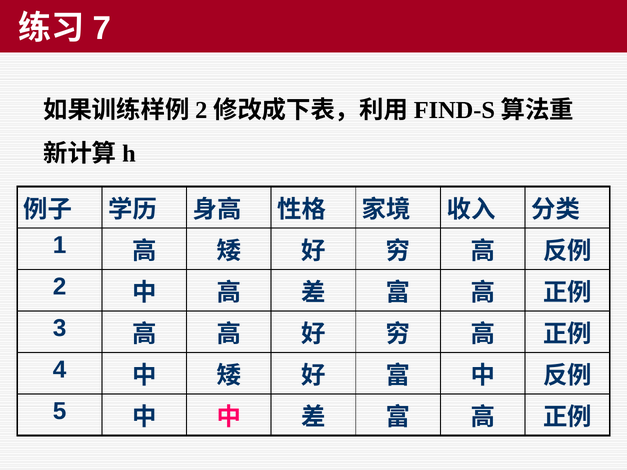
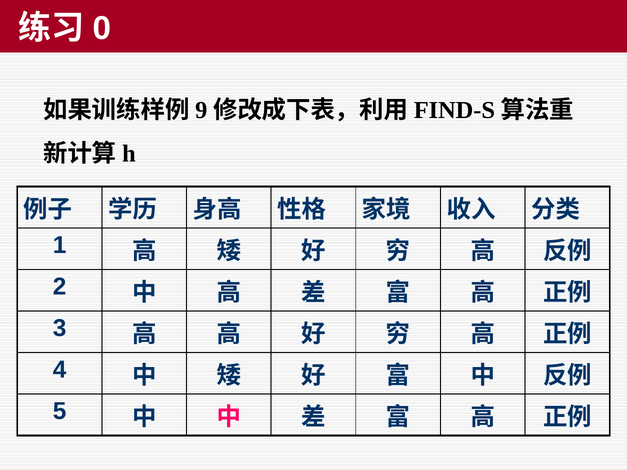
7: 7 -> 0
2 at (201, 110): 2 -> 9
